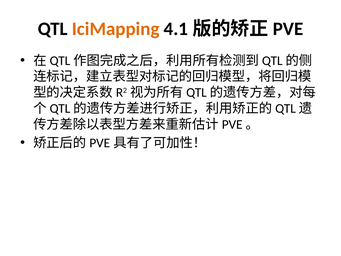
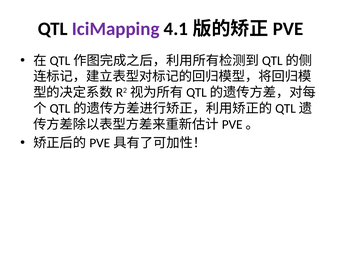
IciMapping colour: orange -> purple
